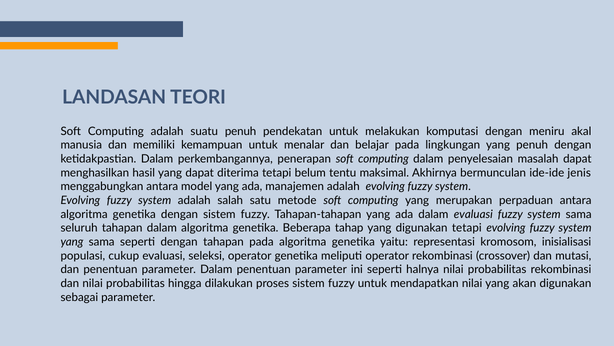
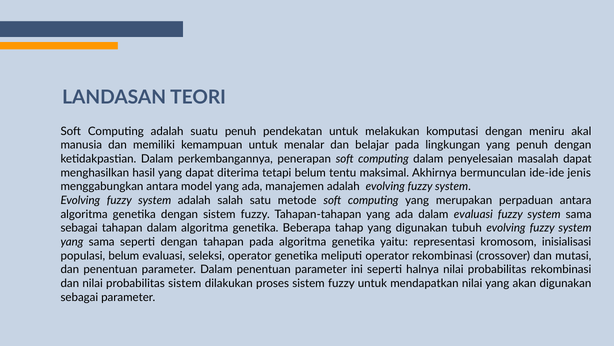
seluruh at (79, 228): seluruh -> sebagai
digunakan tetapi: tetapi -> tubuh
populasi cukup: cukup -> belum
probabilitas hingga: hingga -> sistem
